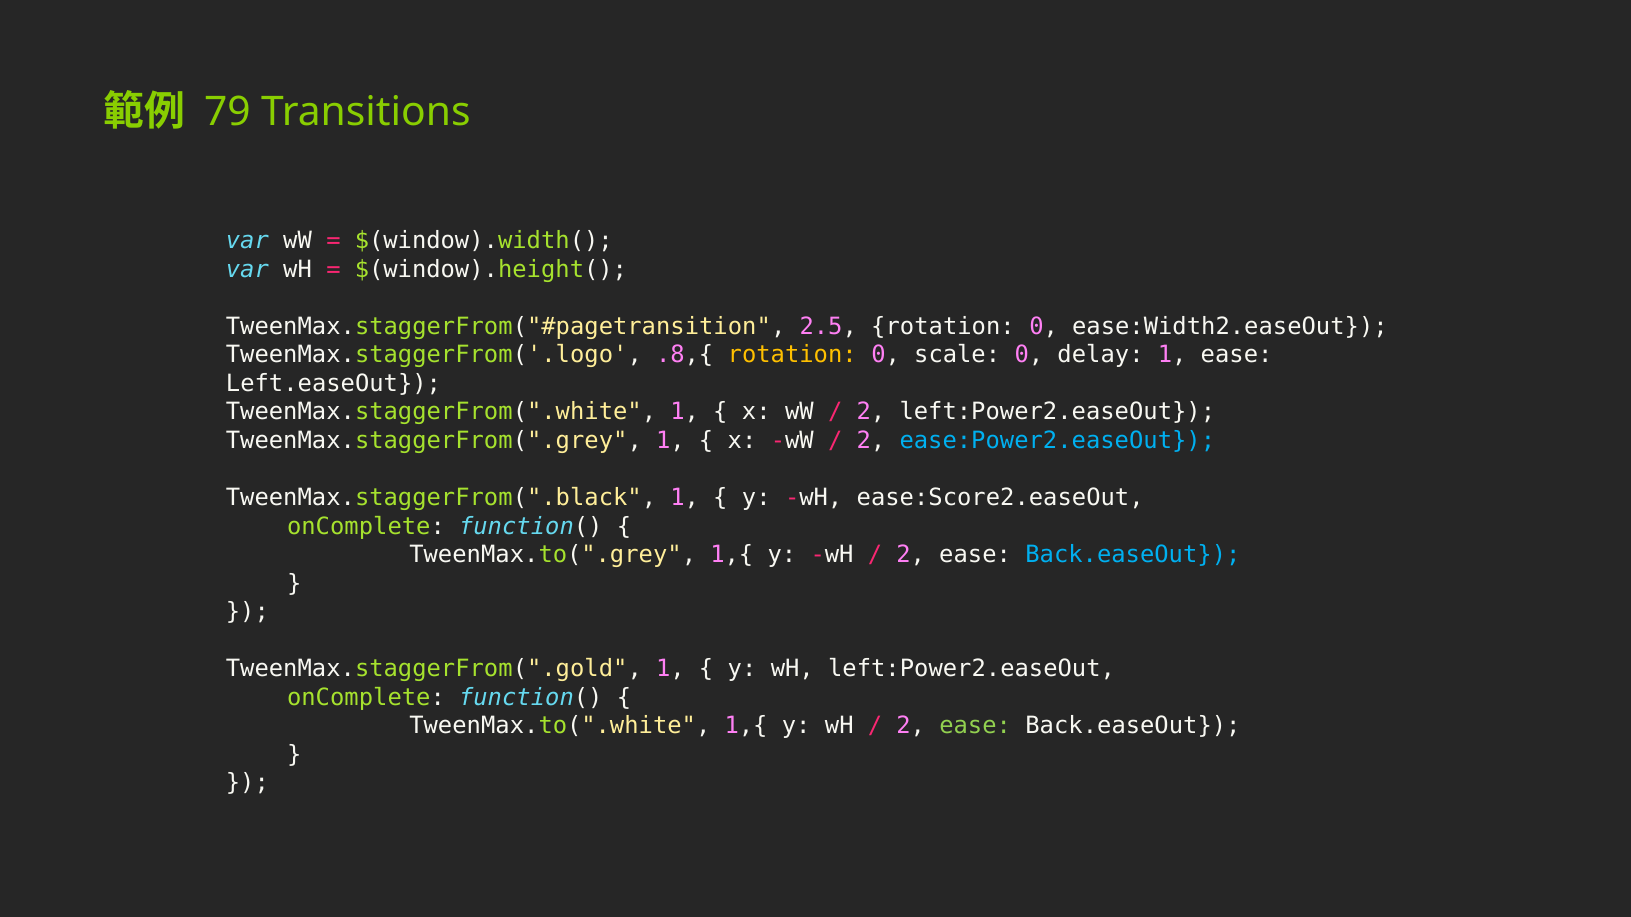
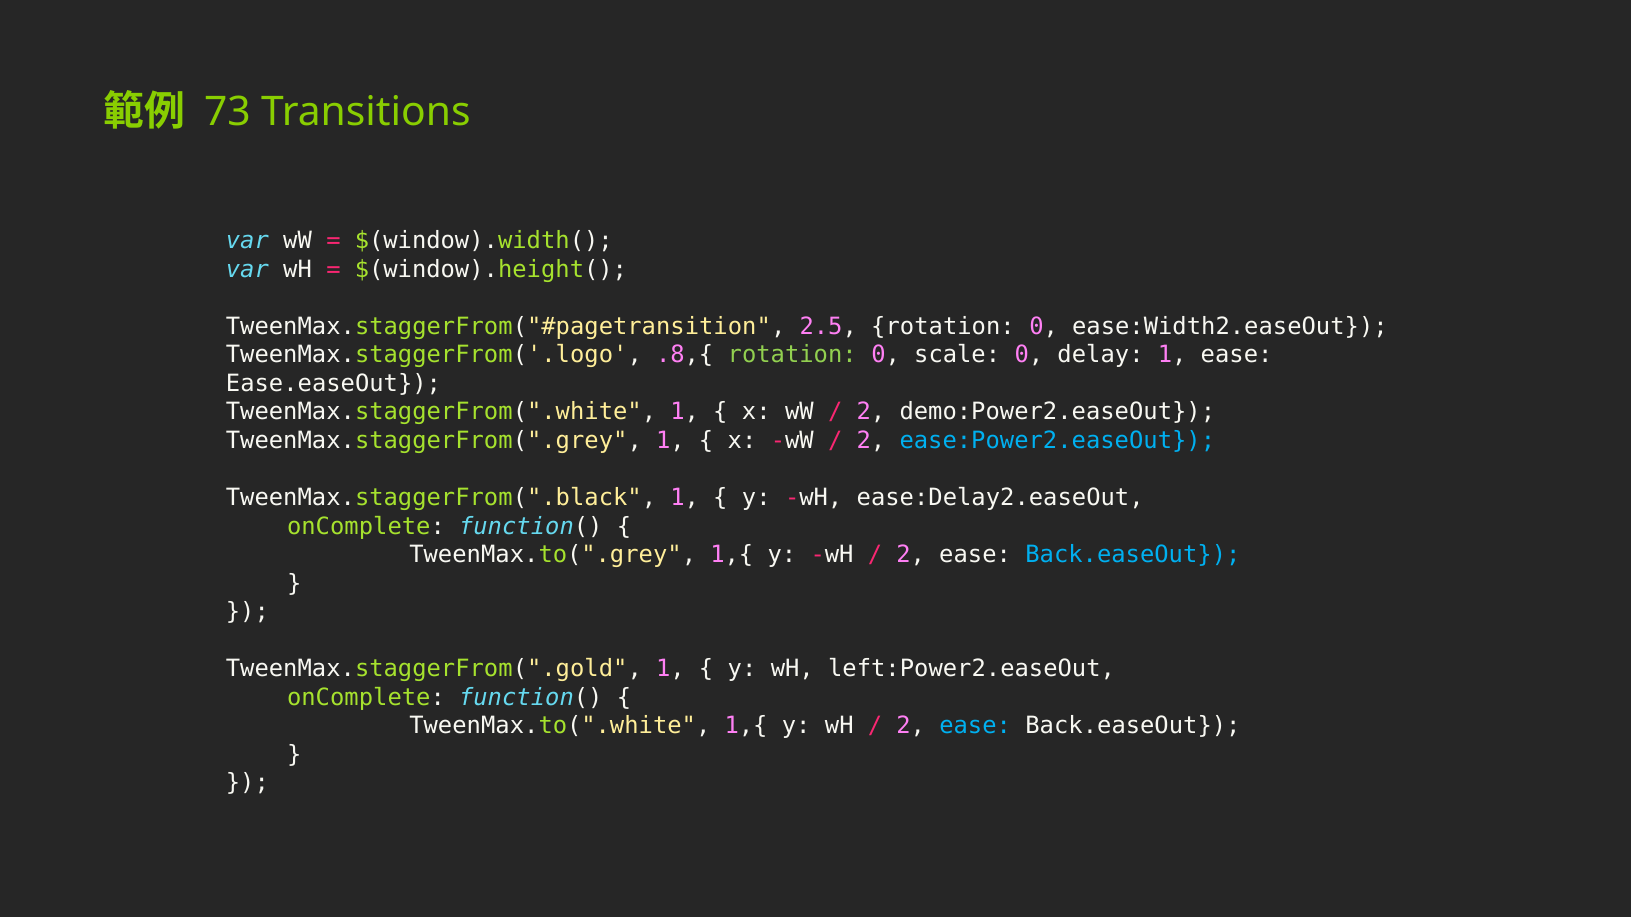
79: 79 -> 73
rotation at (792, 355) colour: yellow -> light green
Left.easeOut: Left.easeOut -> Ease.easeOut
2 left:Power2.easeOut: left:Power2.easeOut -> demo:Power2.easeOut
ease:Score2.easeOut: ease:Score2.easeOut -> ease:Delay2.easeOut
ease at (975, 726) colour: light green -> light blue
